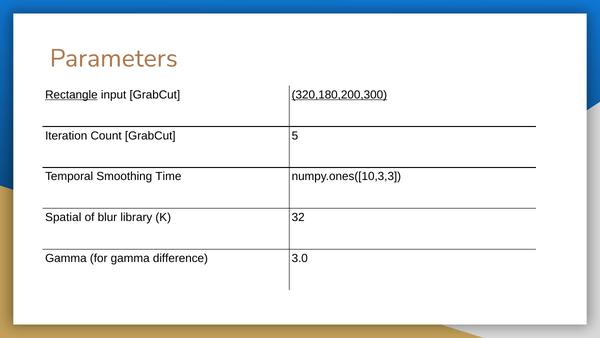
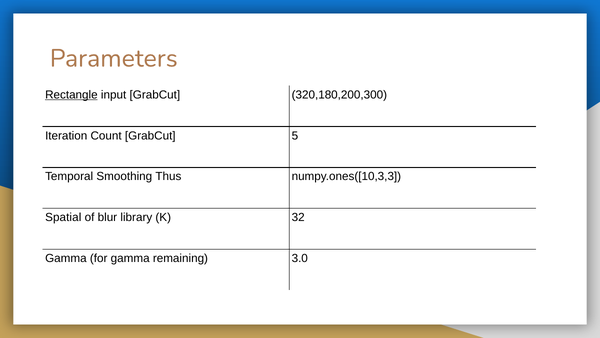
320,180,200,300 underline: present -> none
Time: Time -> Thus
difference: difference -> remaining
